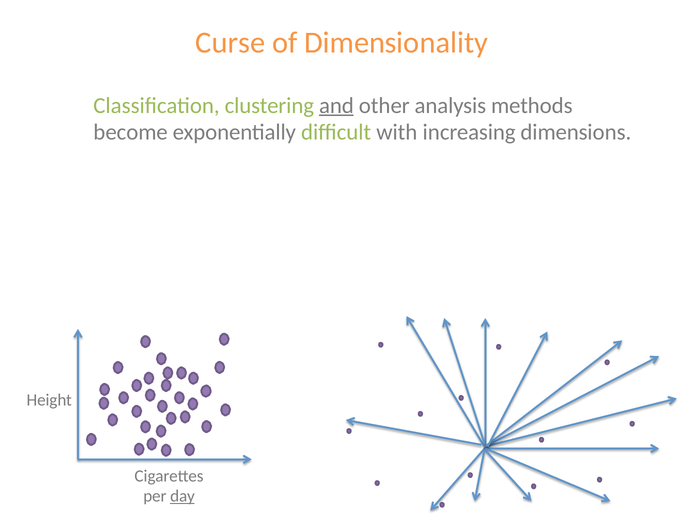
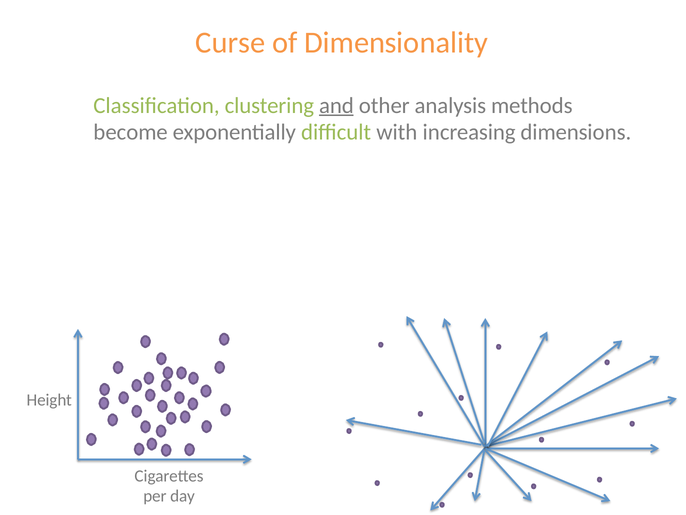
day underline: present -> none
